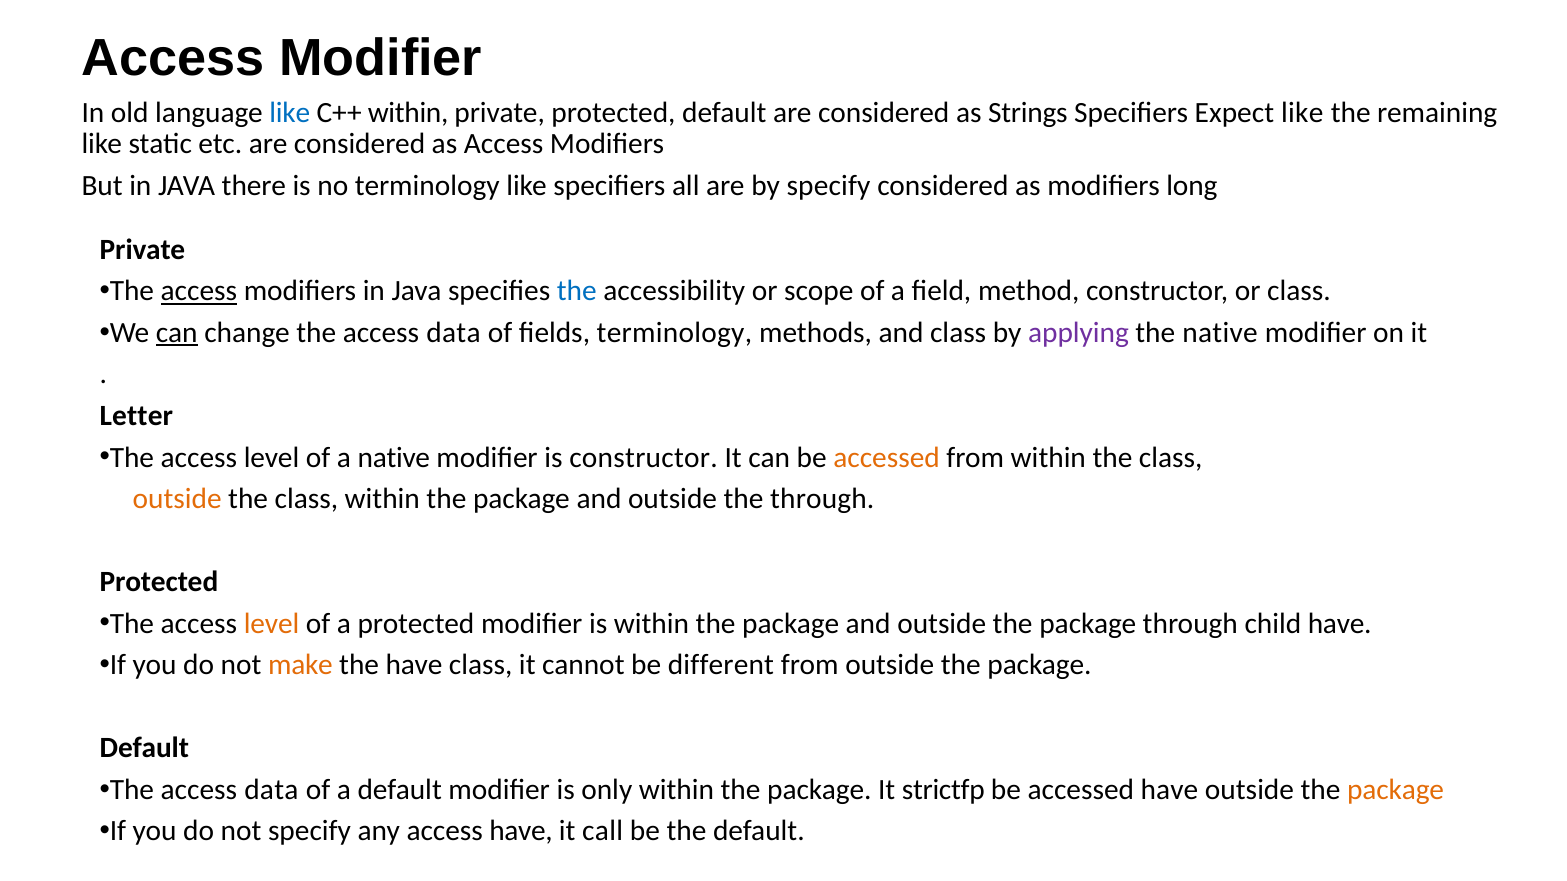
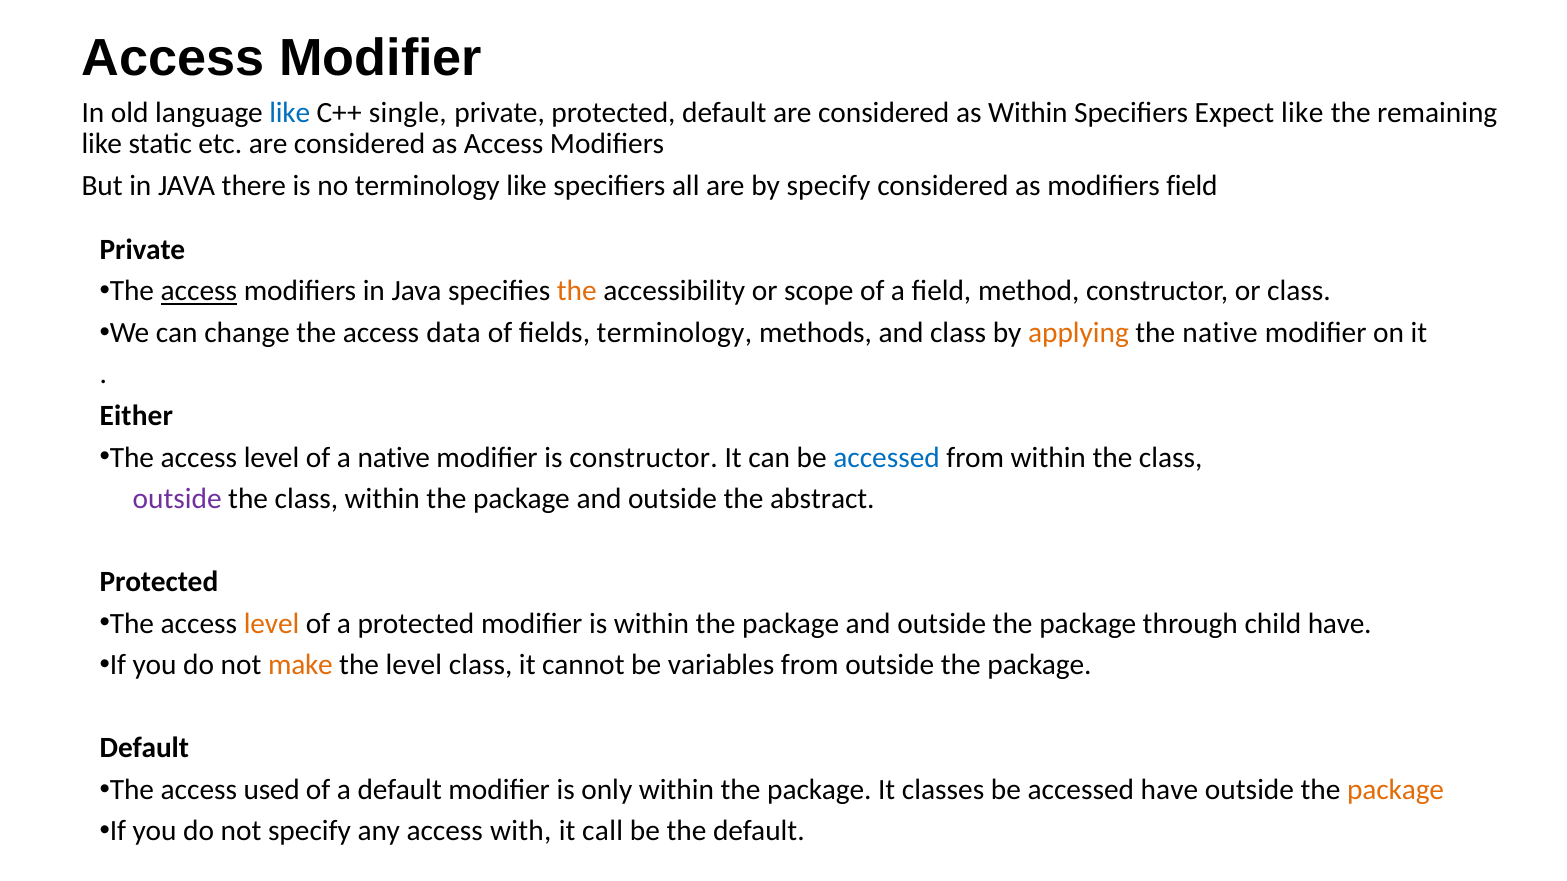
C++ within: within -> single
as Strings: Strings -> Within
modifiers long: long -> field
the at (577, 291) colour: blue -> orange
can at (177, 333) underline: present -> none
applying colour: purple -> orange
Letter: Letter -> Either
accessed at (887, 458) colour: orange -> blue
outside at (177, 499) colour: orange -> purple
the through: through -> abstract
the have: have -> level
different: different -> variables
data at (271, 790): data -> used
strictfp: strictfp -> classes
access have: have -> with
